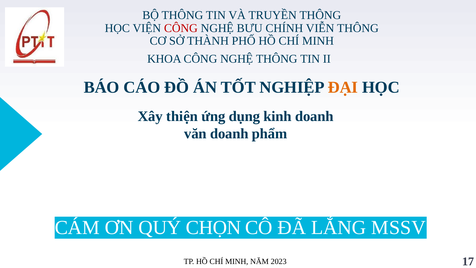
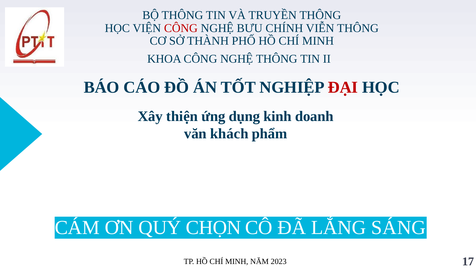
ĐẠI colour: orange -> red
văn doanh: doanh -> khách
MSSV: MSSV -> SÁNG
